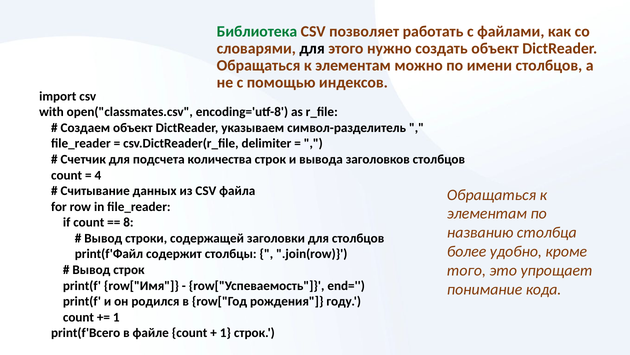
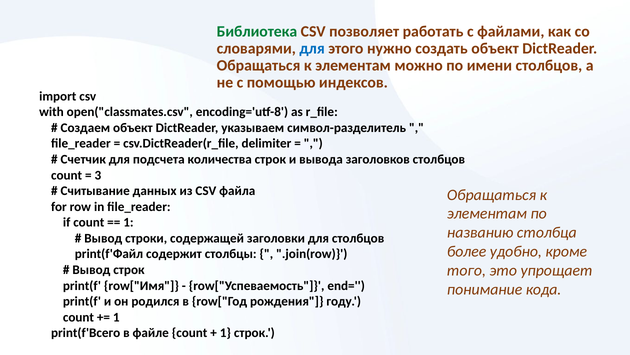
для at (312, 48) colour: black -> blue
4: 4 -> 3
8 at (128, 222): 8 -> 1
